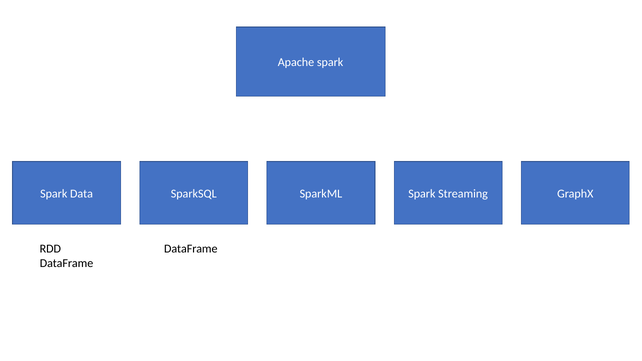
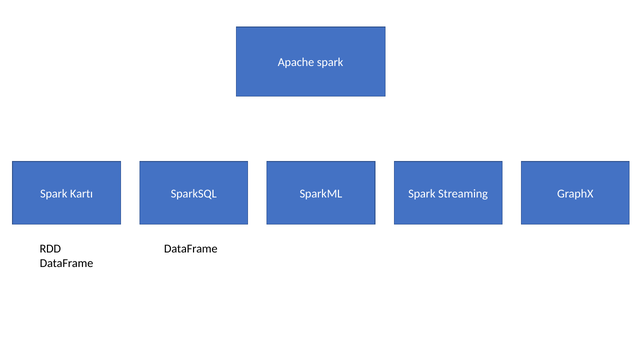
Data: Data -> Kartı
